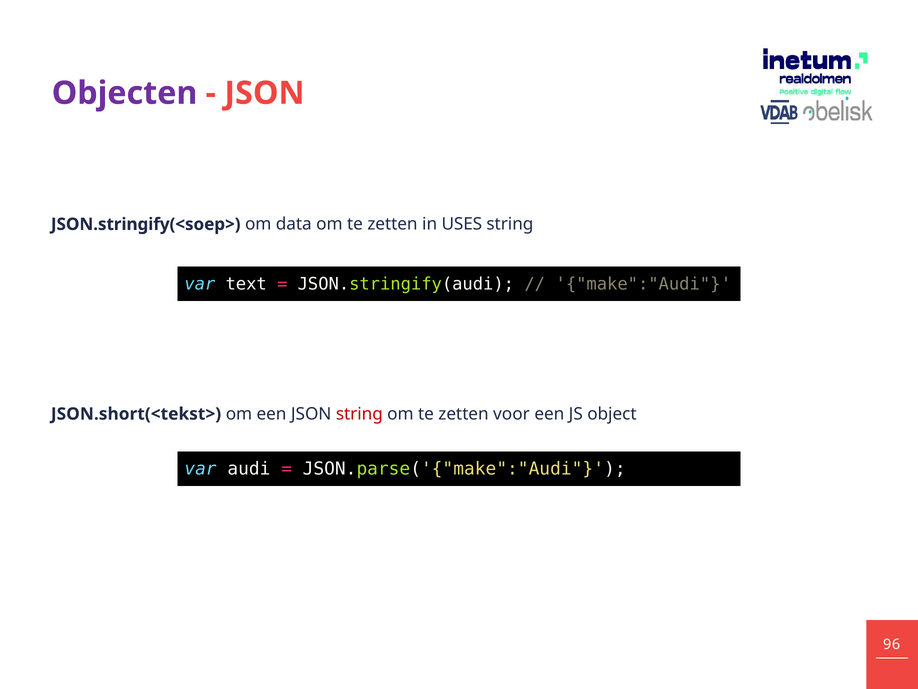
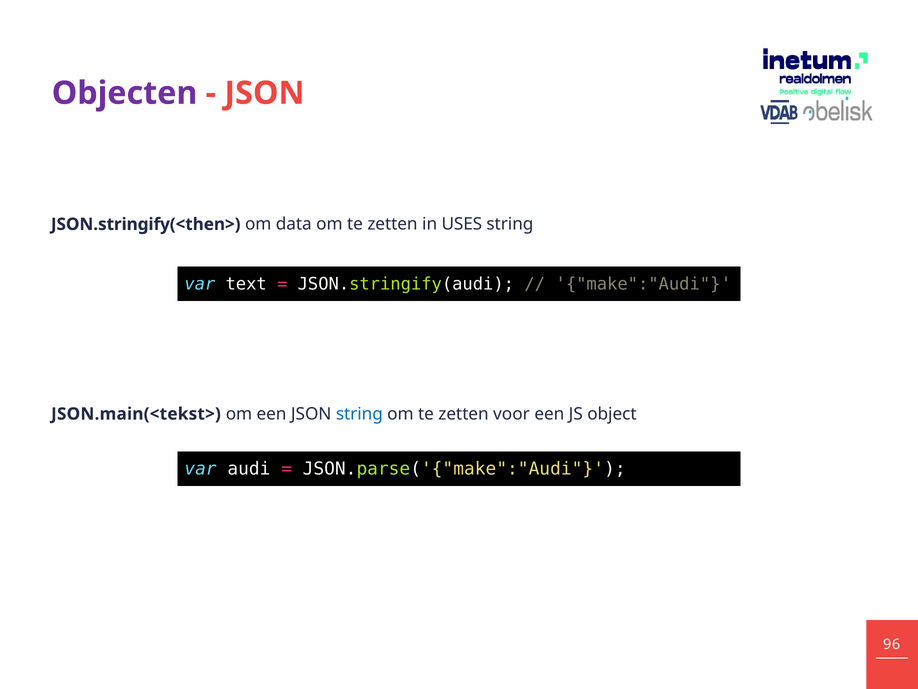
JSON.stringify(<soep>: JSON.stringify(<soep> -> JSON.stringify(<then>
JSON.short(<tekst>: JSON.short(<tekst> -> JSON.main(<tekst>
string at (359, 414) colour: red -> blue
